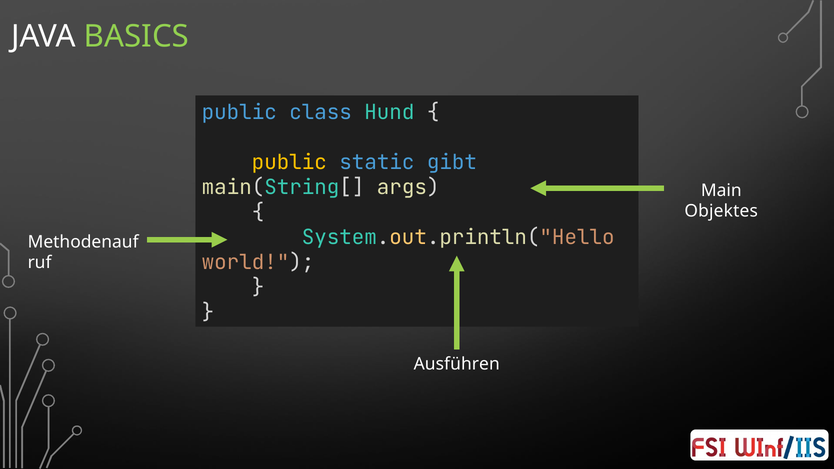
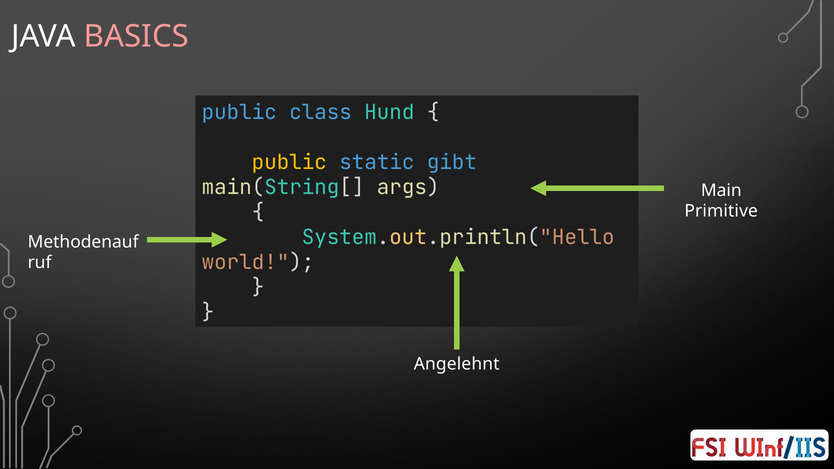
BASICS colour: light green -> pink
Objektes: Objektes -> Primitive
Ausführen: Ausführen -> Angelehnt
